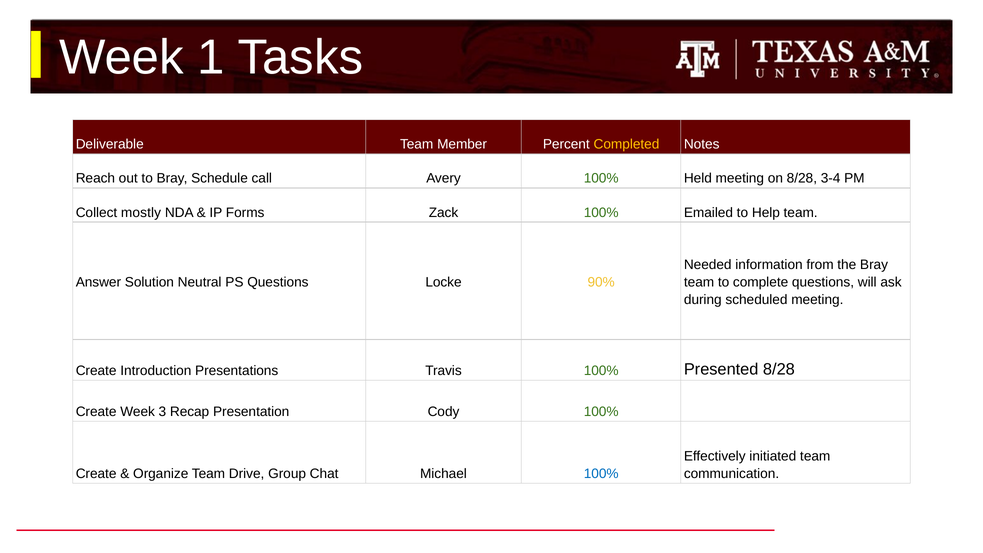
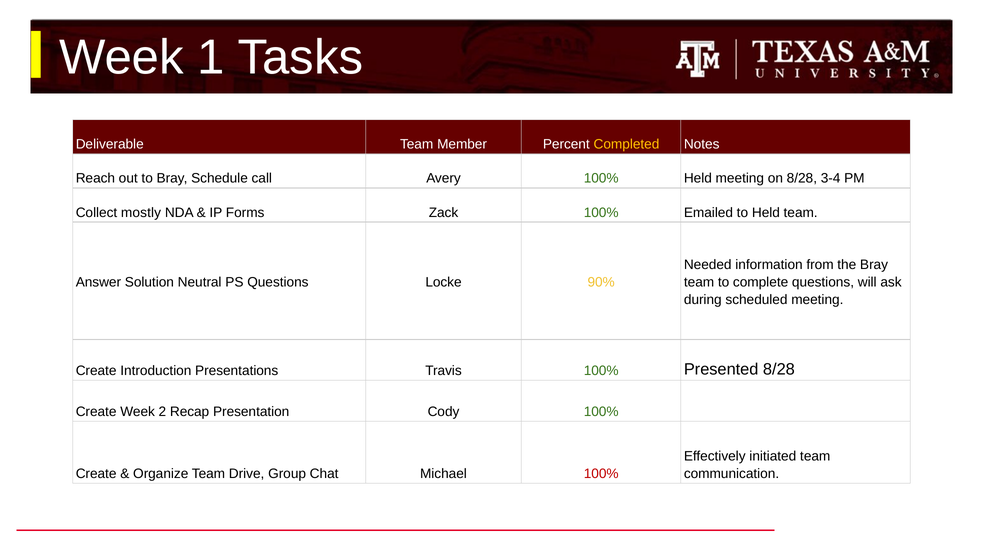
to Help: Help -> Held
3: 3 -> 2
100% at (601, 474) colour: blue -> red
